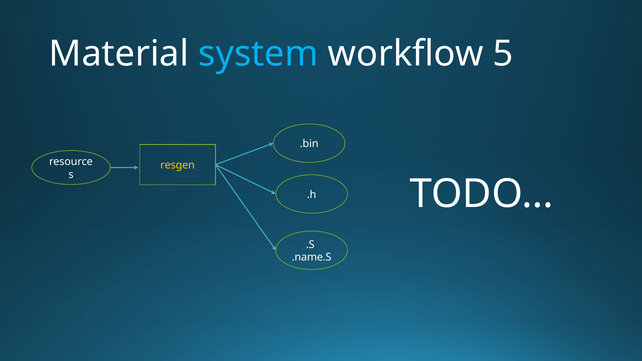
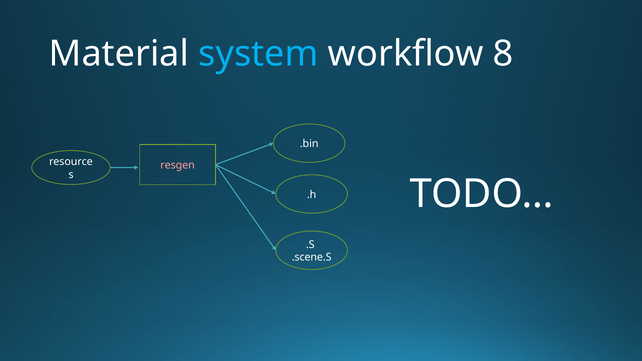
5: 5 -> 8
resgen colour: yellow -> pink
.name.S: .name.S -> .scene.S
